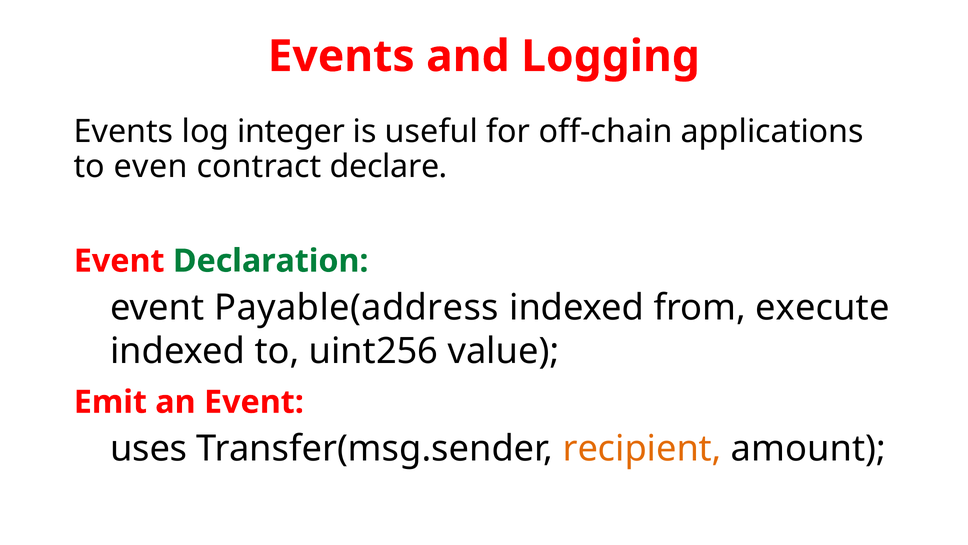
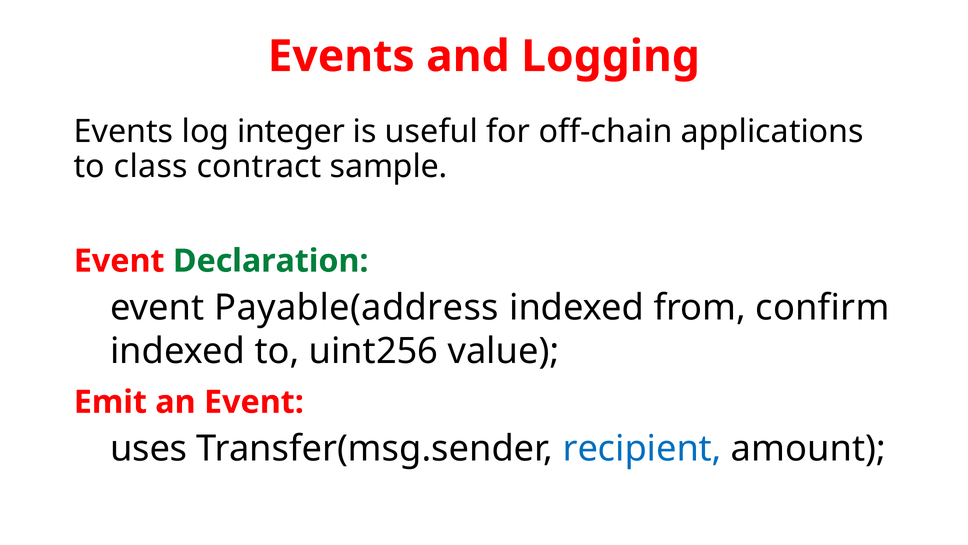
even: even -> class
declare: declare -> sample
execute: execute -> confirm
recipient colour: orange -> blue
